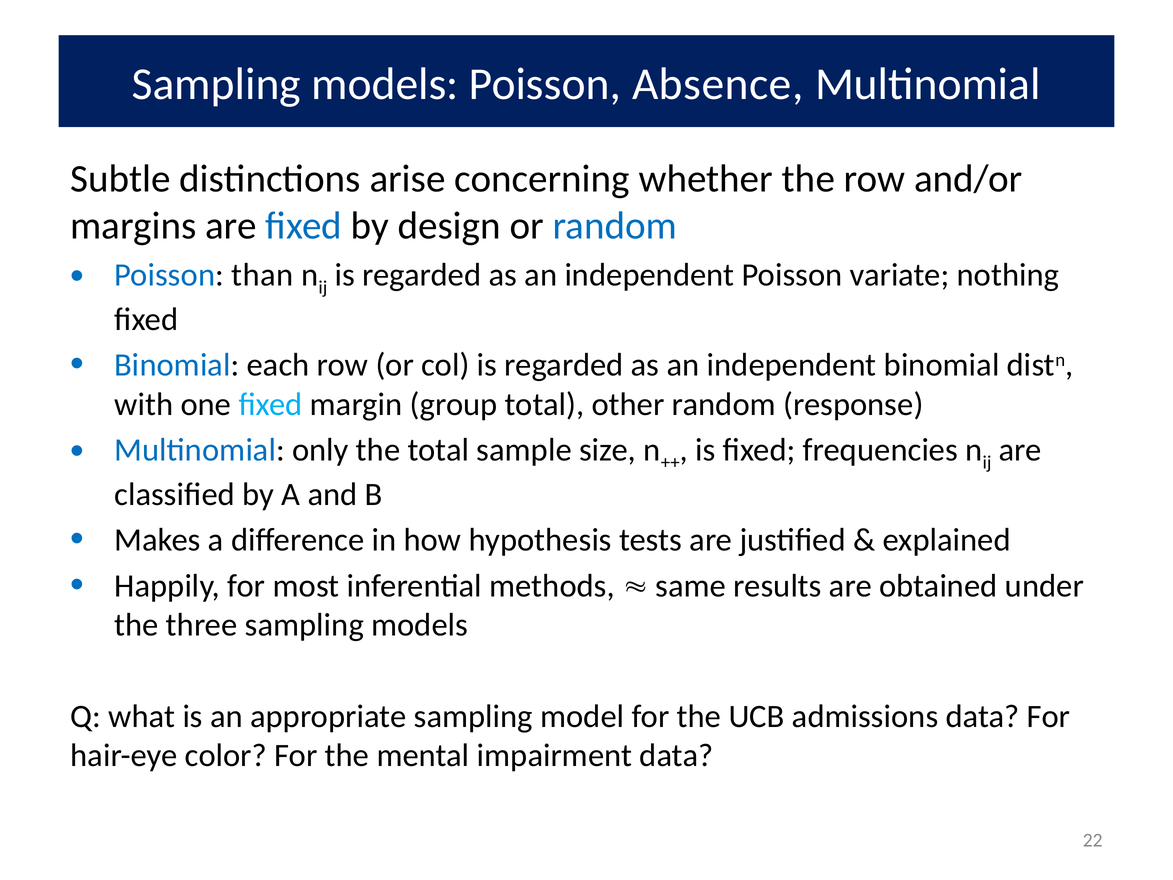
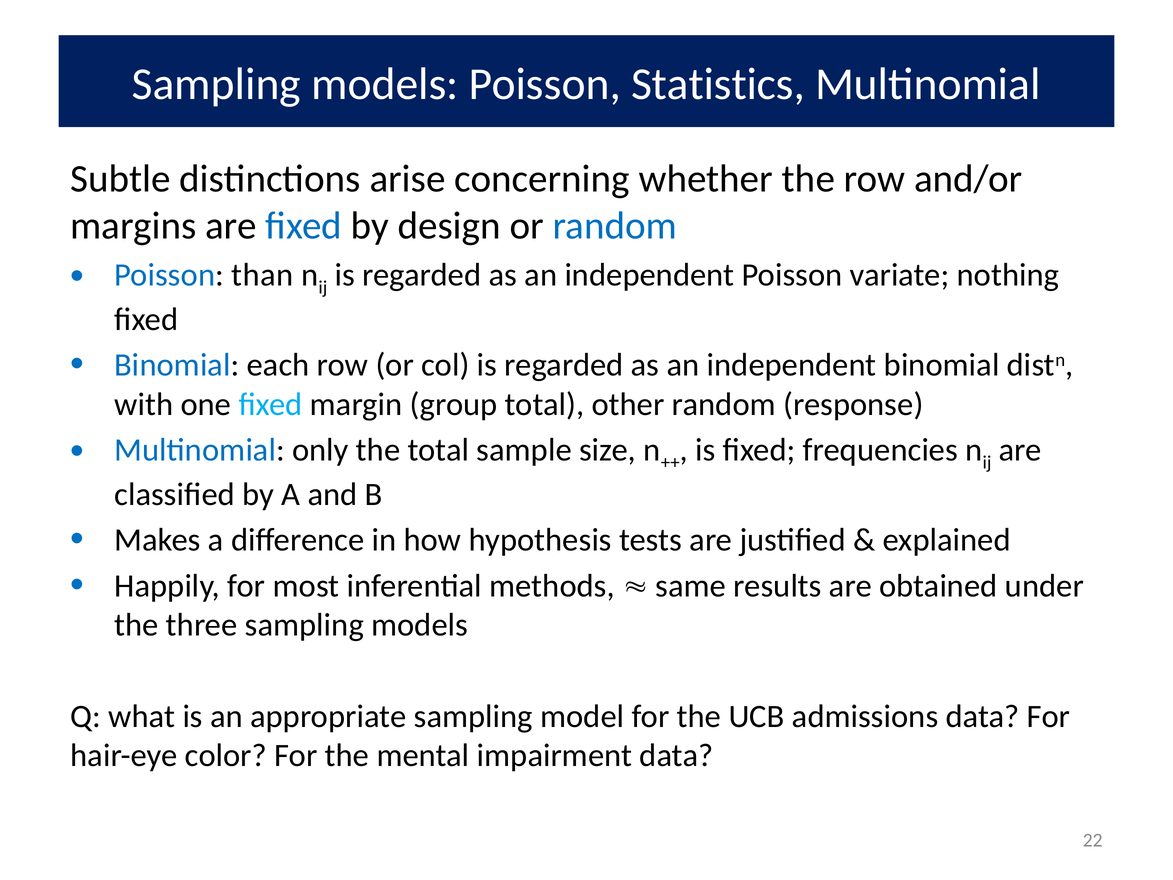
Absence: Absence -> Statistics
